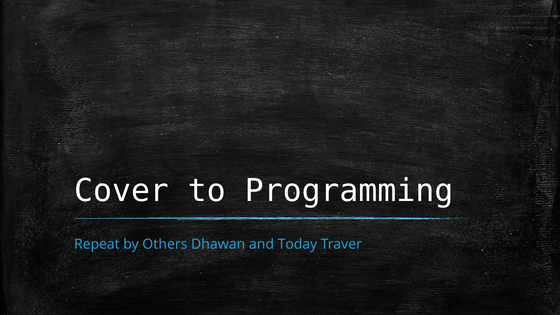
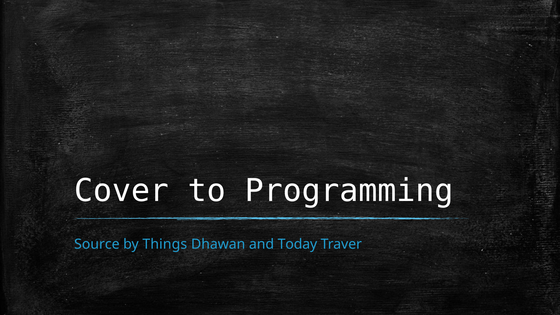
Repeat: Repeat -> Source
Others: Others -> Things
